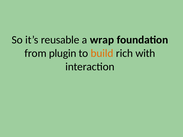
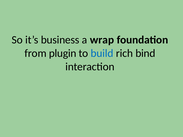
reusable: reusable -> business
build colour: orange -> blue
with: with -> bind
